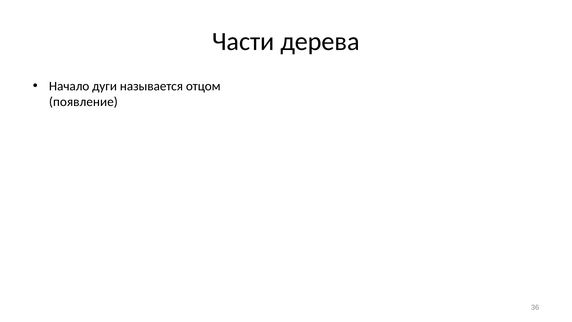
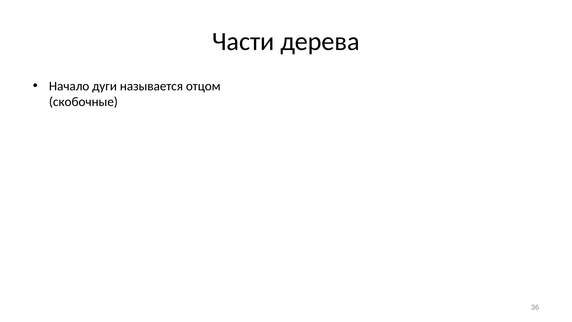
появление: появление -> скобочные
